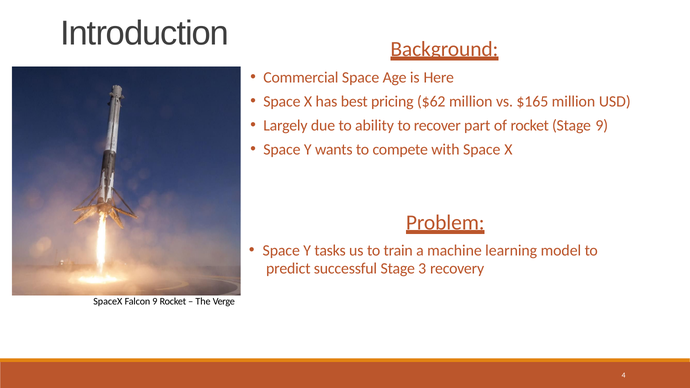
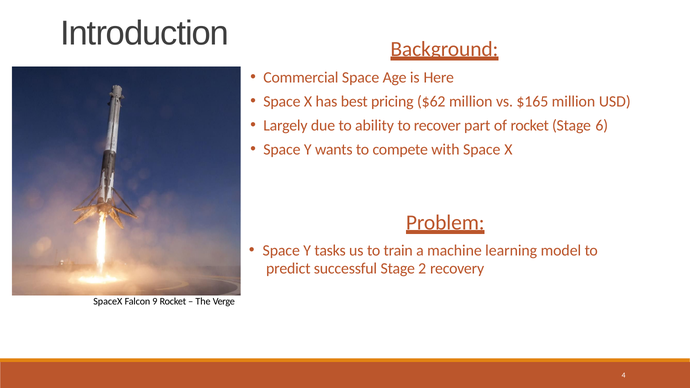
Stage 9: 9 -> 6
3: 3 -> 2
